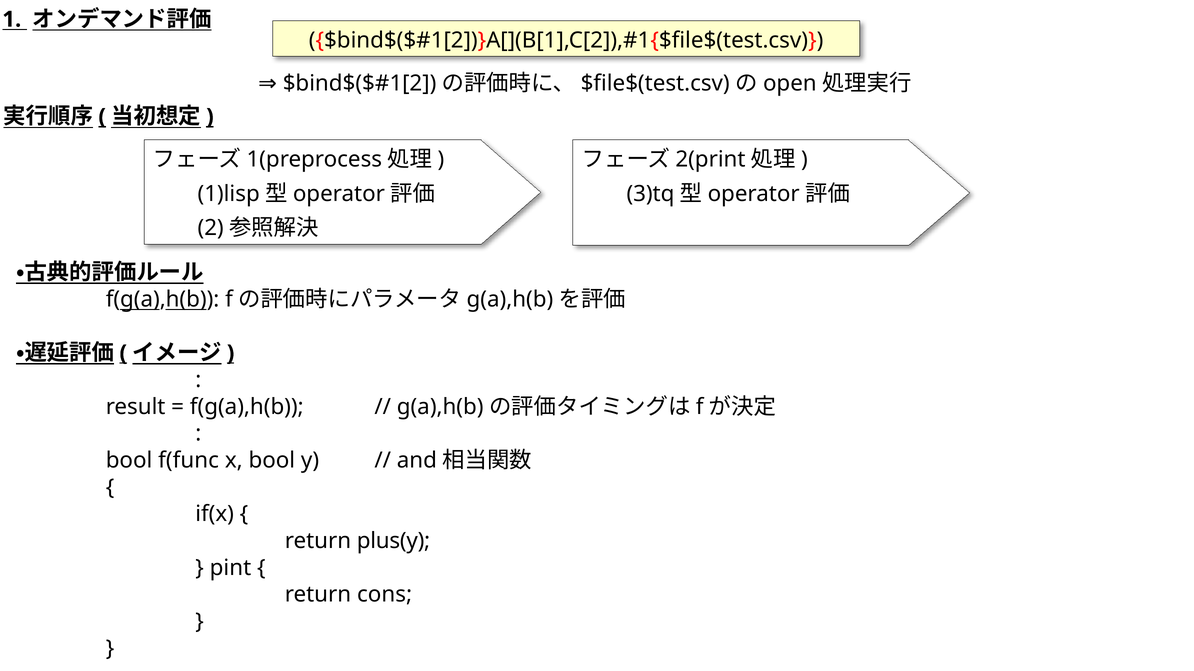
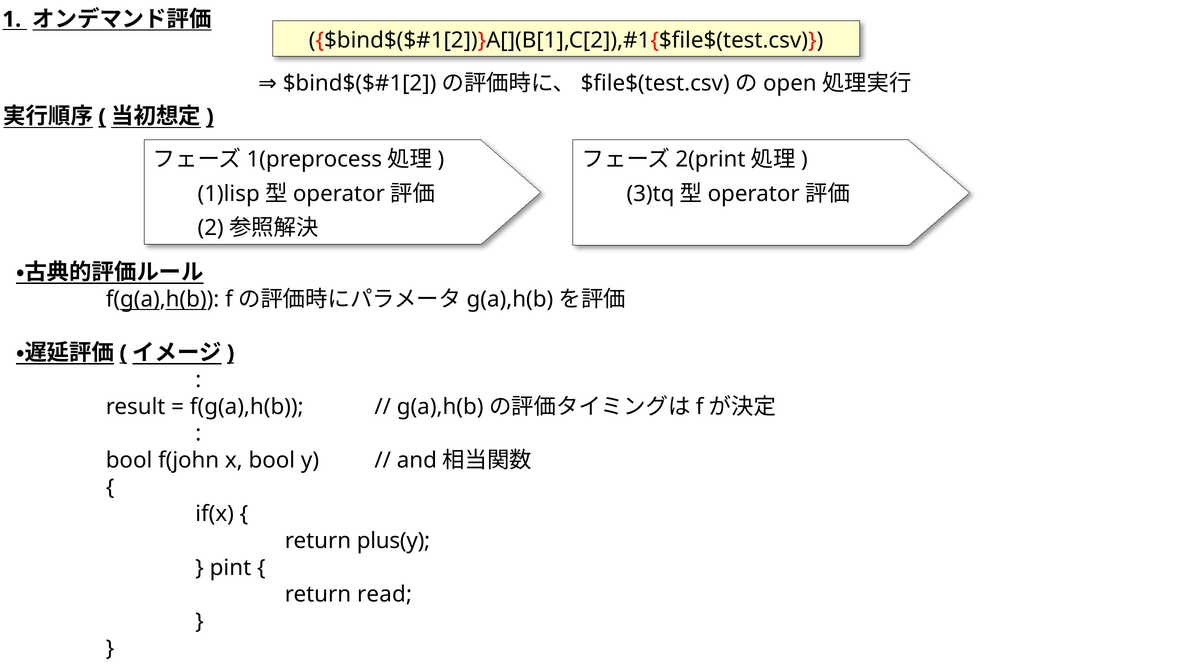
f(func: f(func -> f(john
cons: cons -> read
